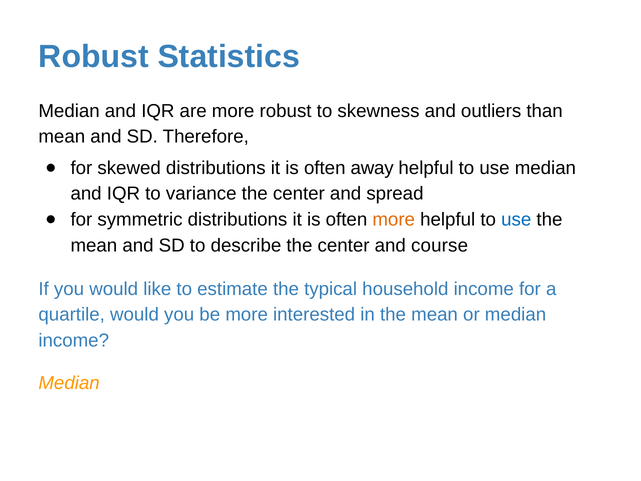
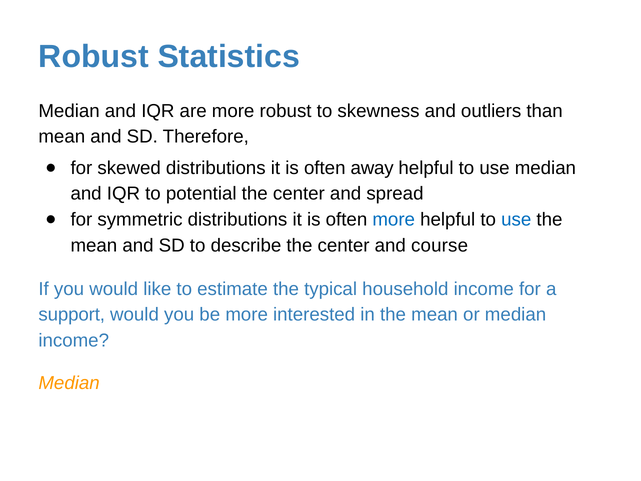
variance: variance -> potential
more at (394, 219) colour: orange -> blue
quartile: quartile -> support
